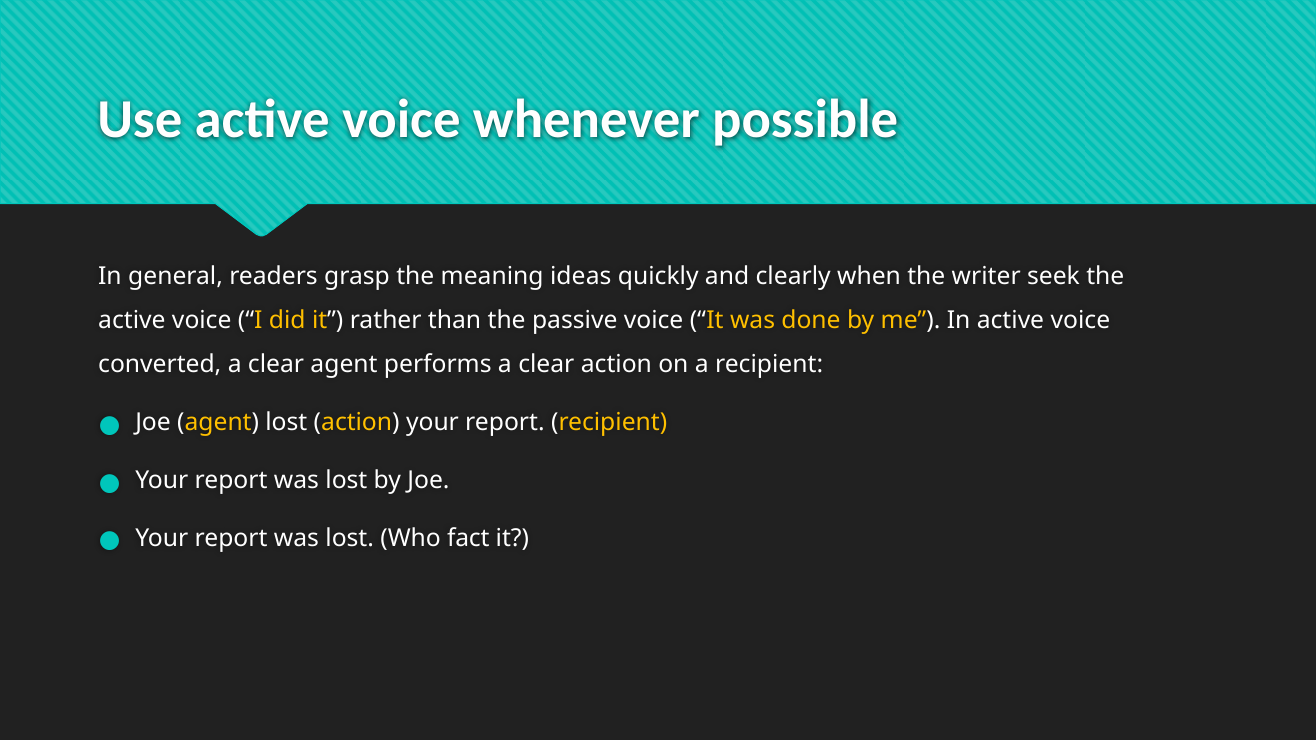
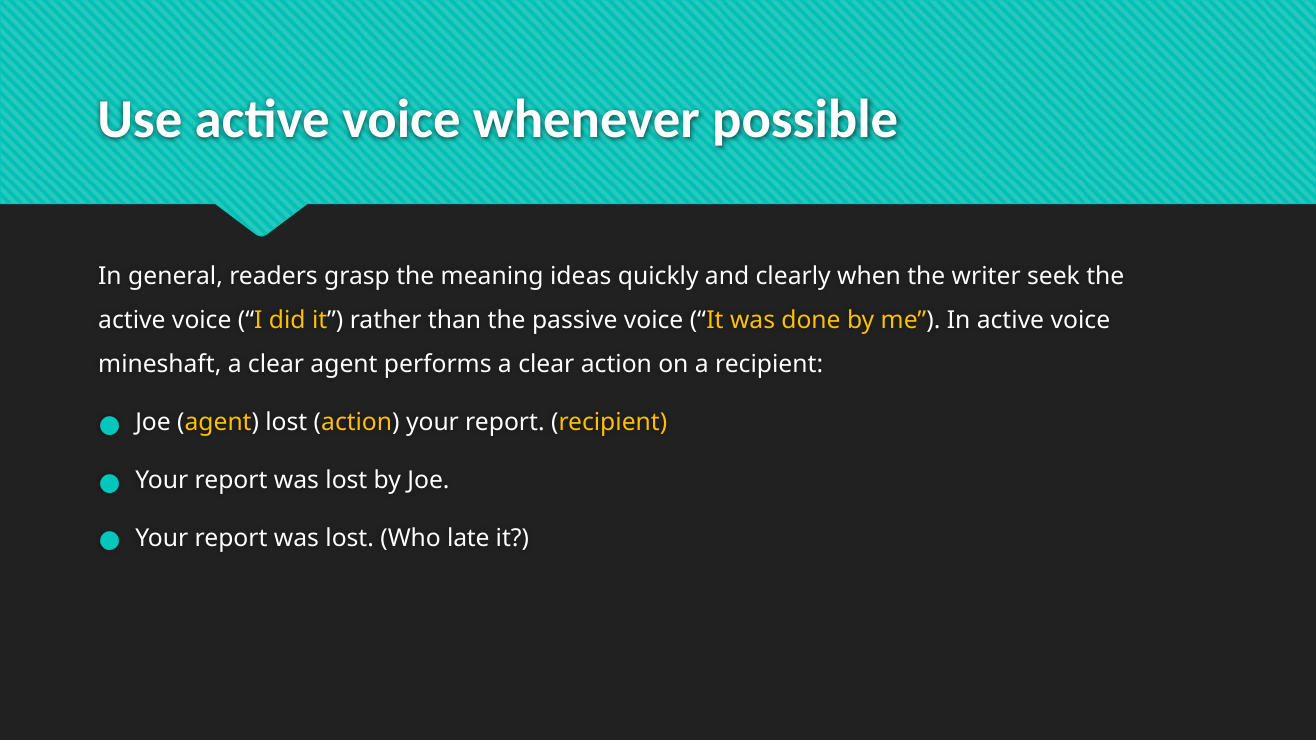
converted: converted -> mineshaft
fact: fact -> late
